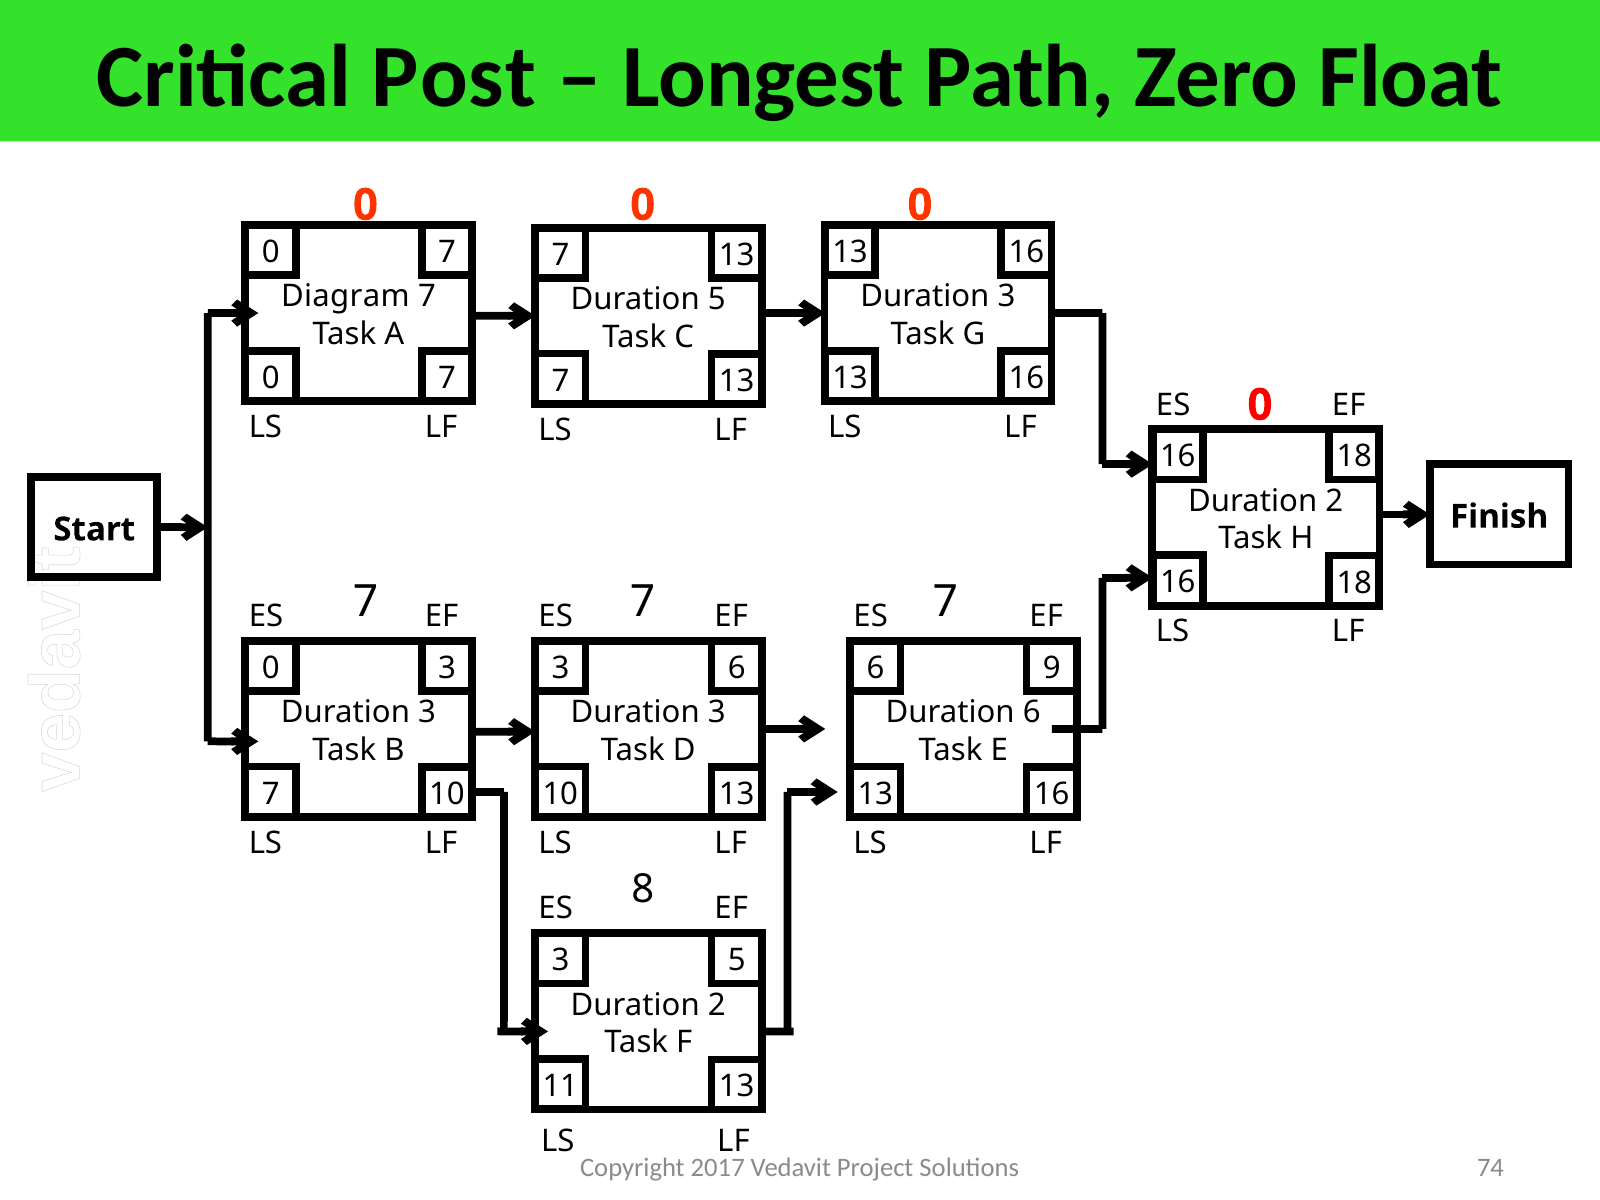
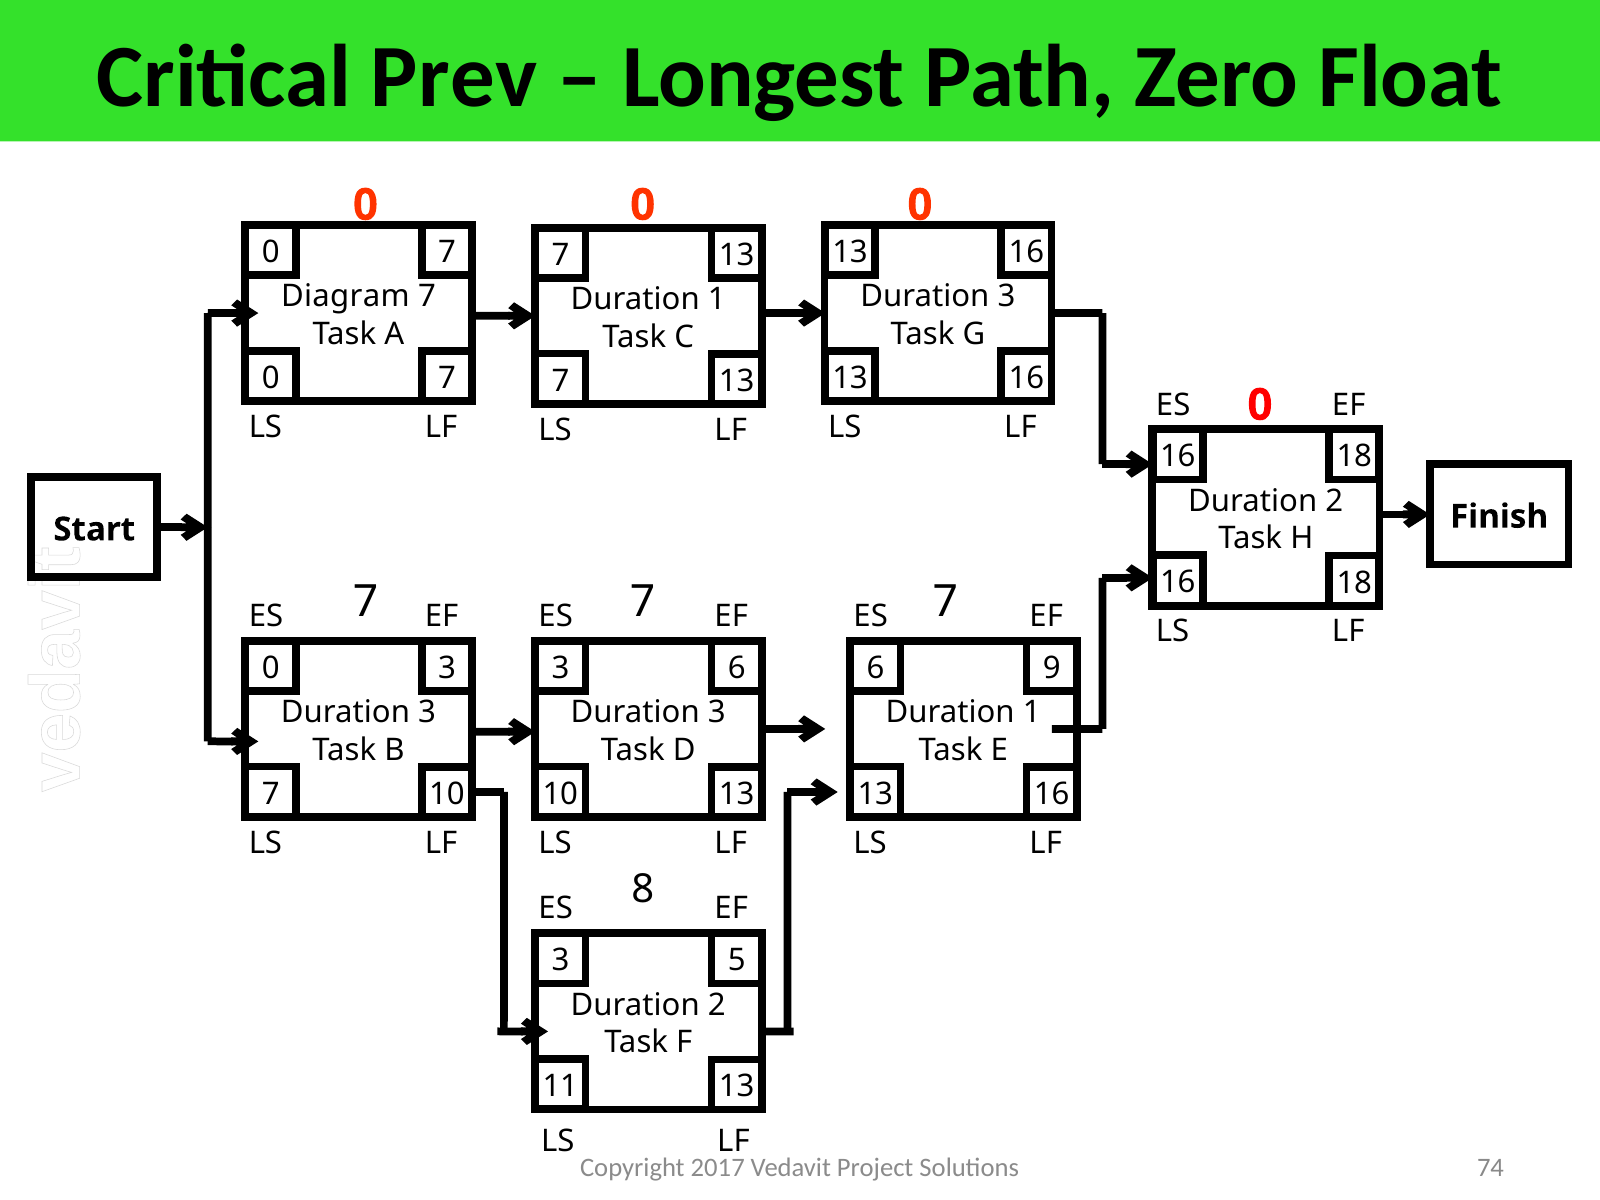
Post: Post -> Prev
5 at (717, 299): 5 -> 1
6 at (1032, 712): 6 -> 1
